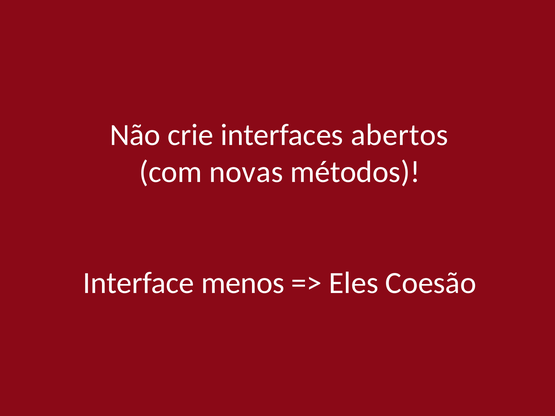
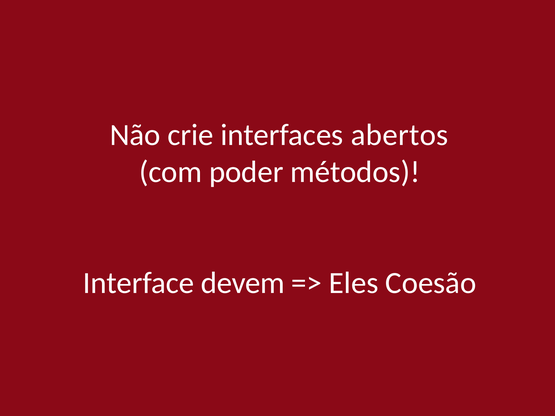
novas: novas -> poder
menos: menos -> devem
